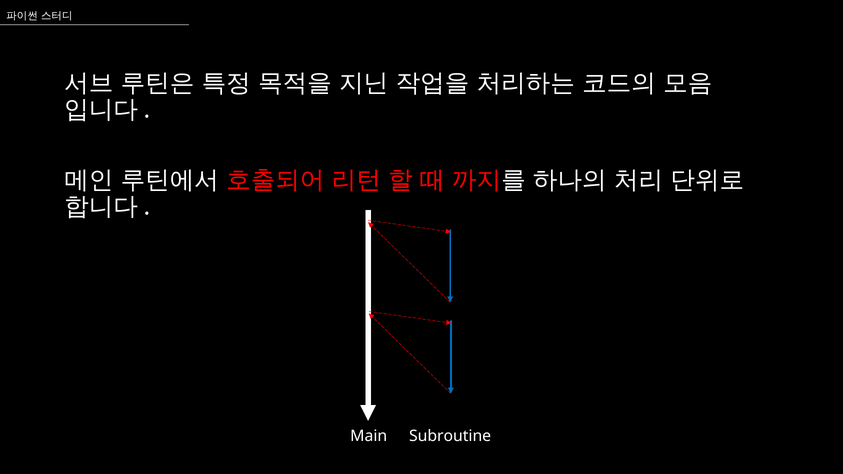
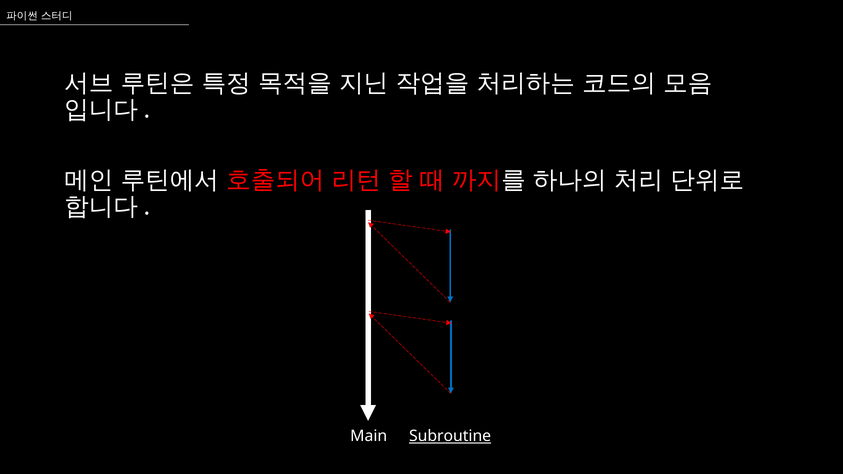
Subroutine underline: none -> present
